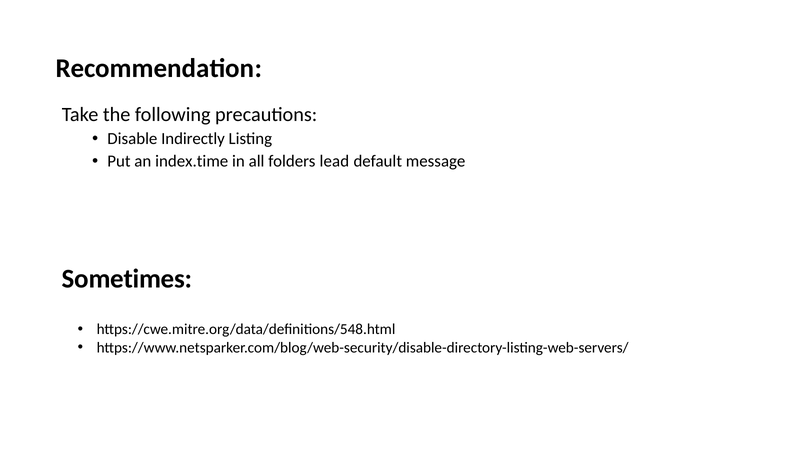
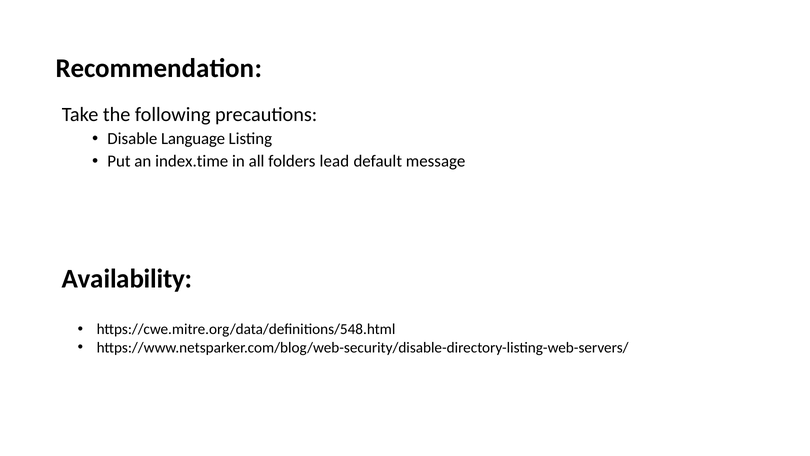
Indirectly: Indirectly -> Language
Sometimes: Sometimes -> Availability
